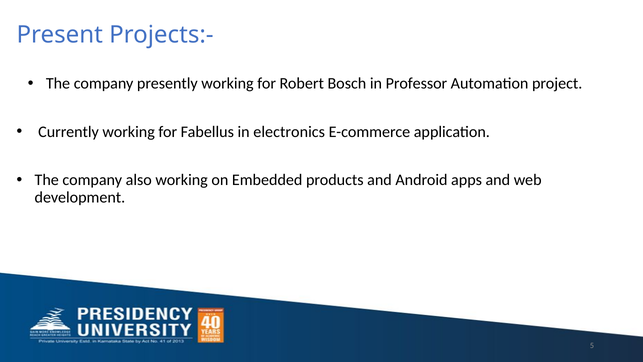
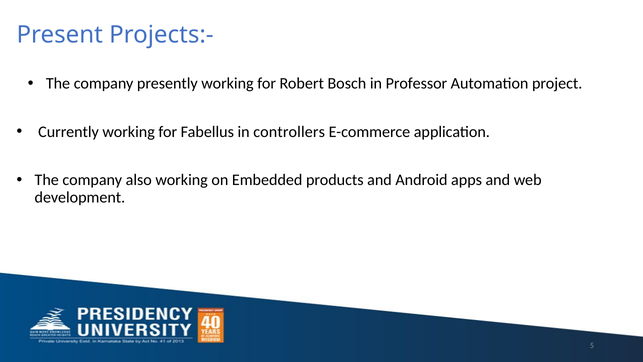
electronics: electronics -> controllers
